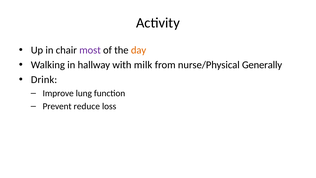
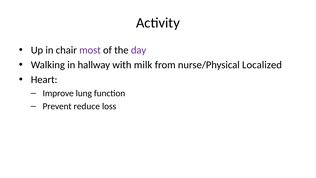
day colour: orange -> purple
Generally: Generally -> Localized
Drink: Drink -> Heart
